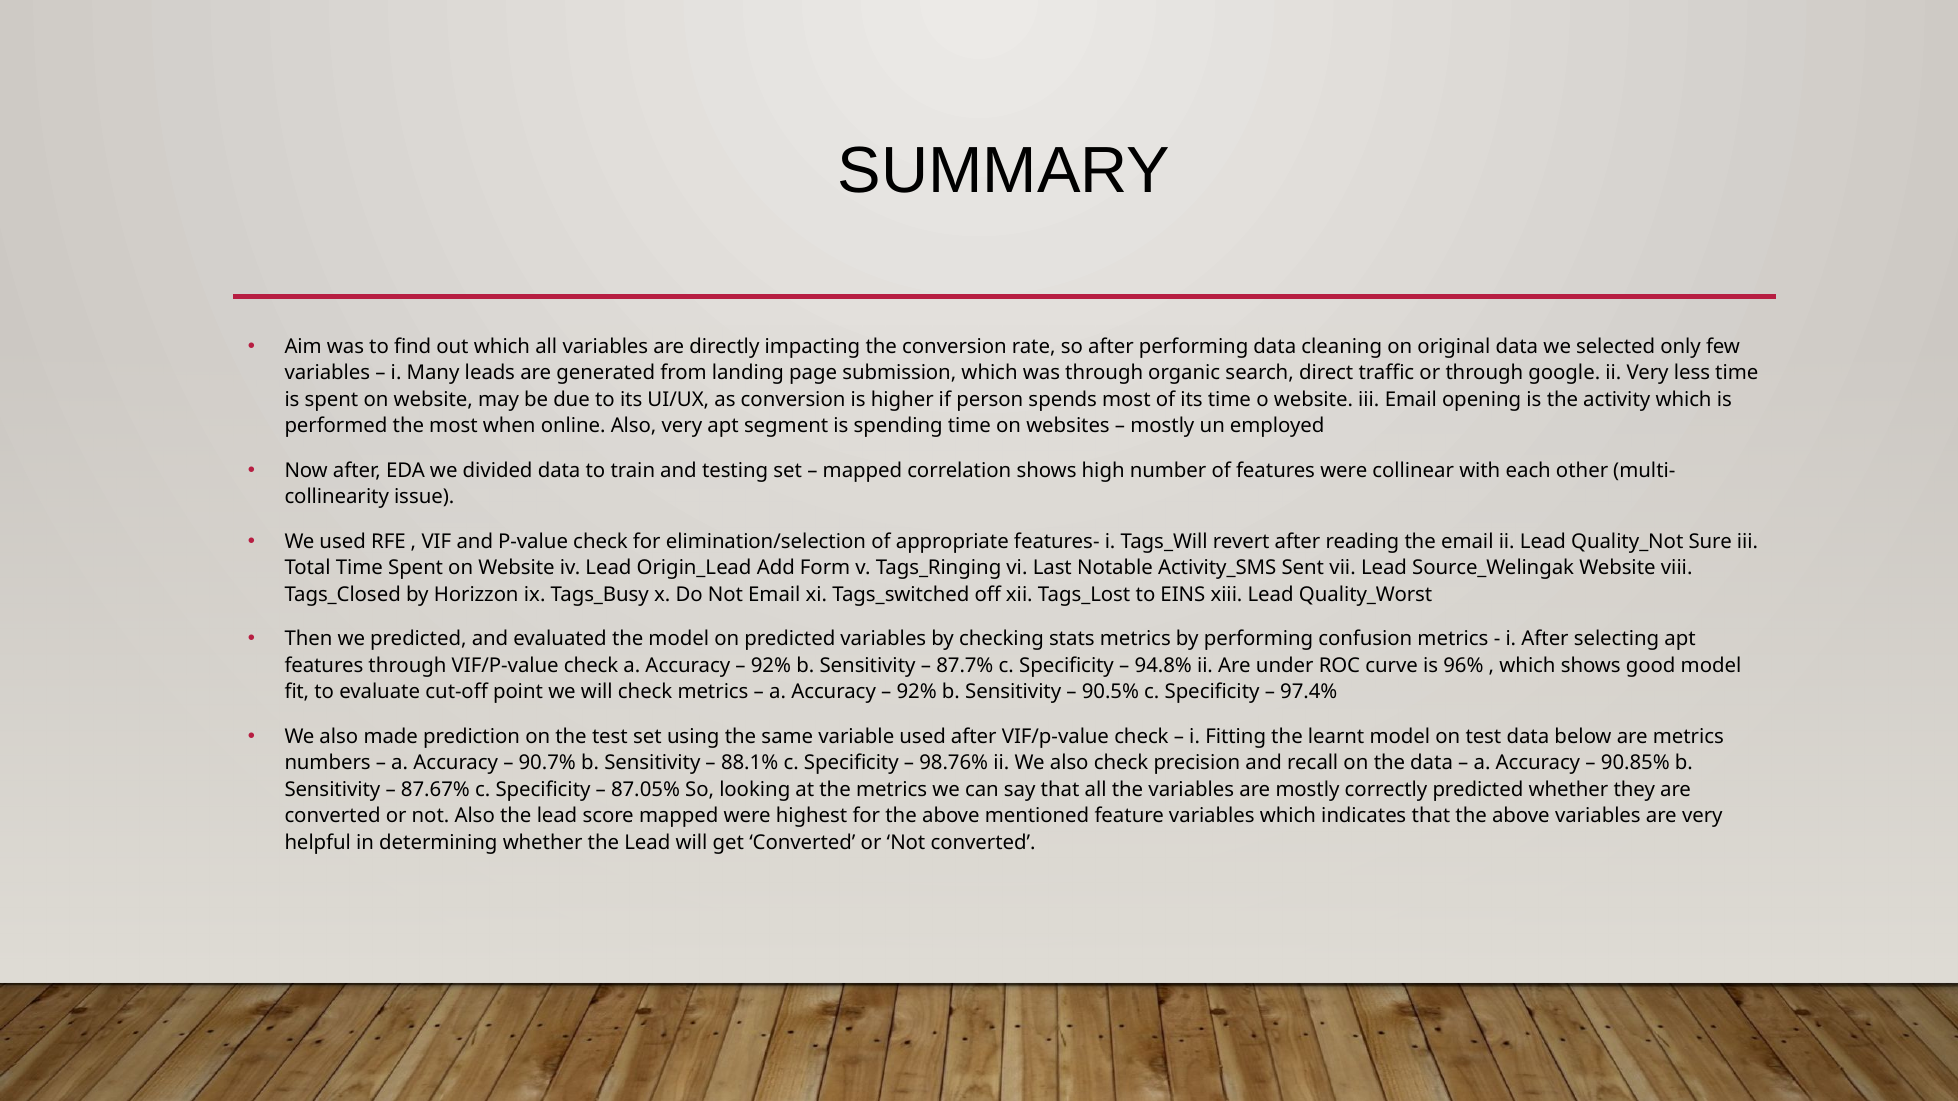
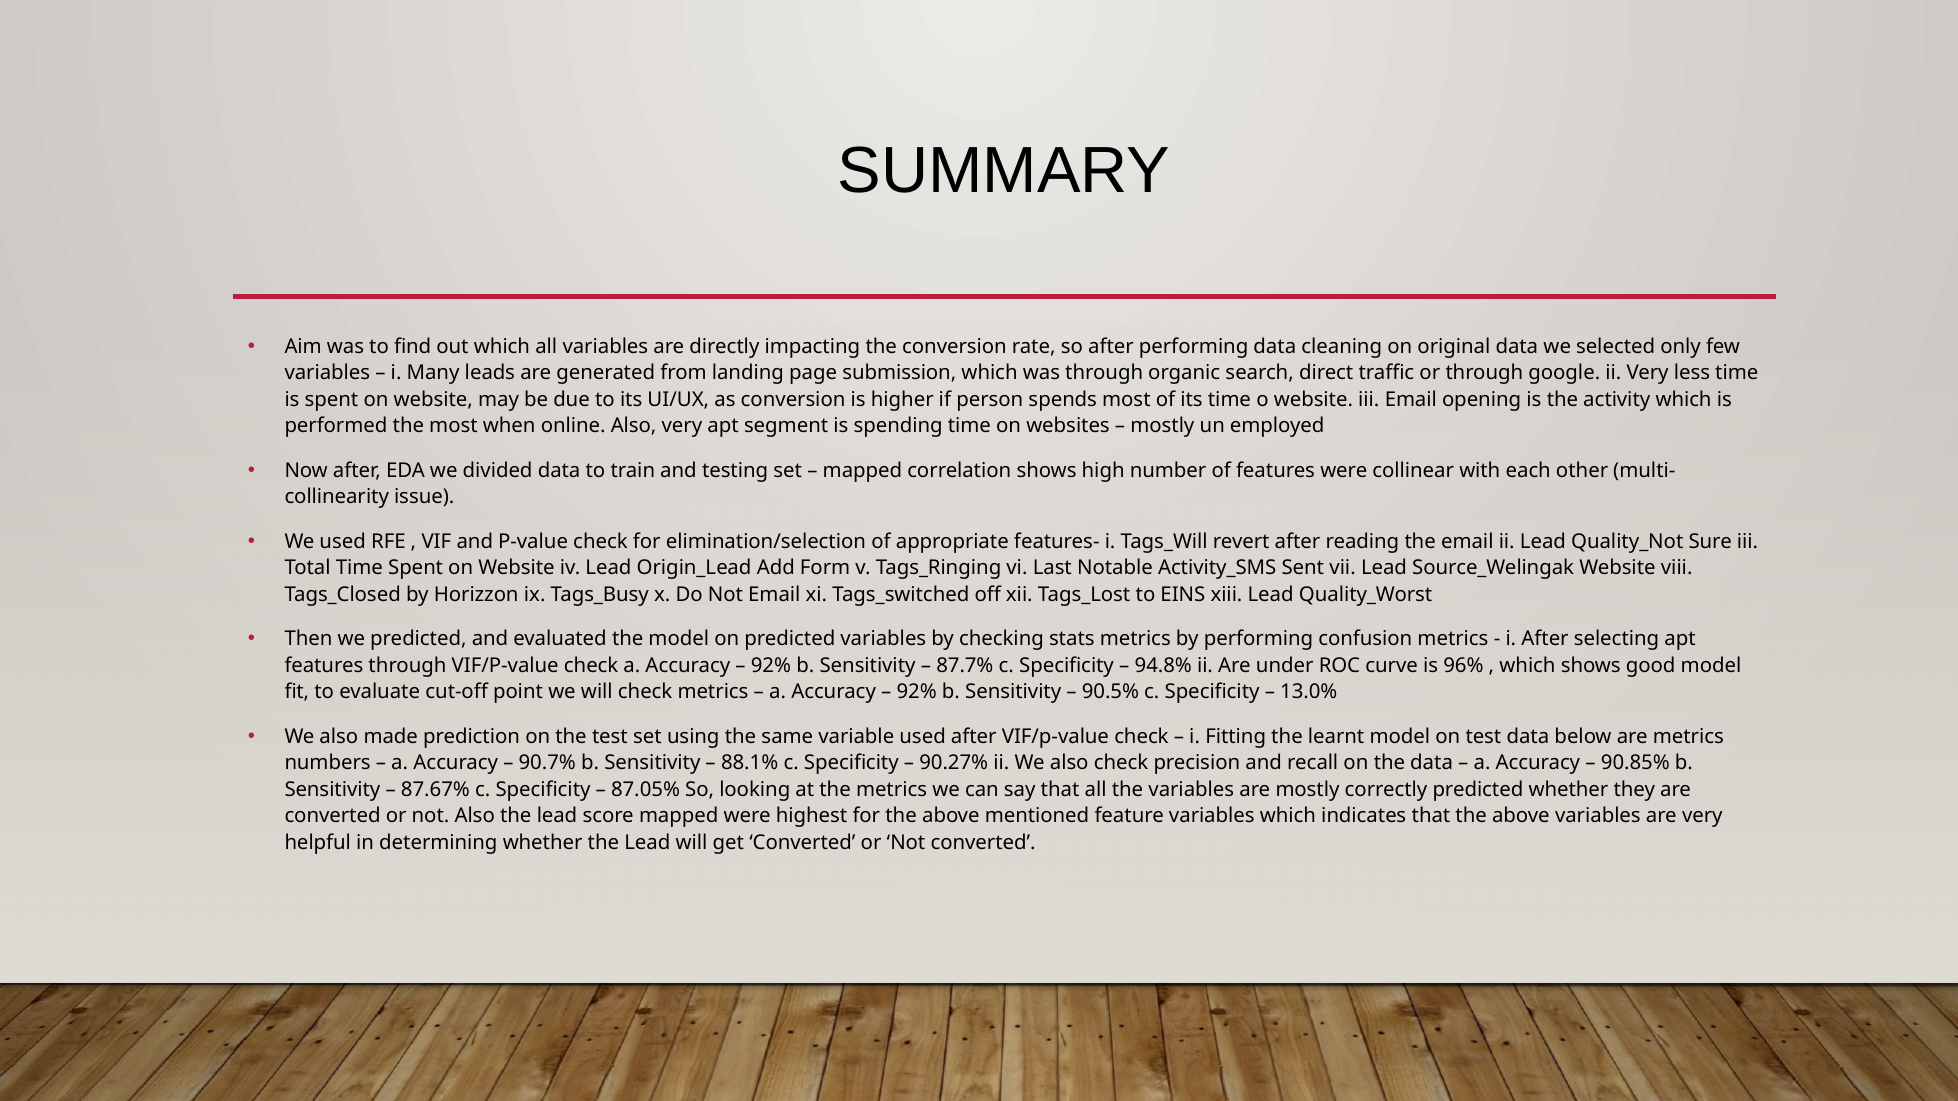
97.4%: 97.4% -> 13.0%
98.76%: 98.76% -> 90.27%
